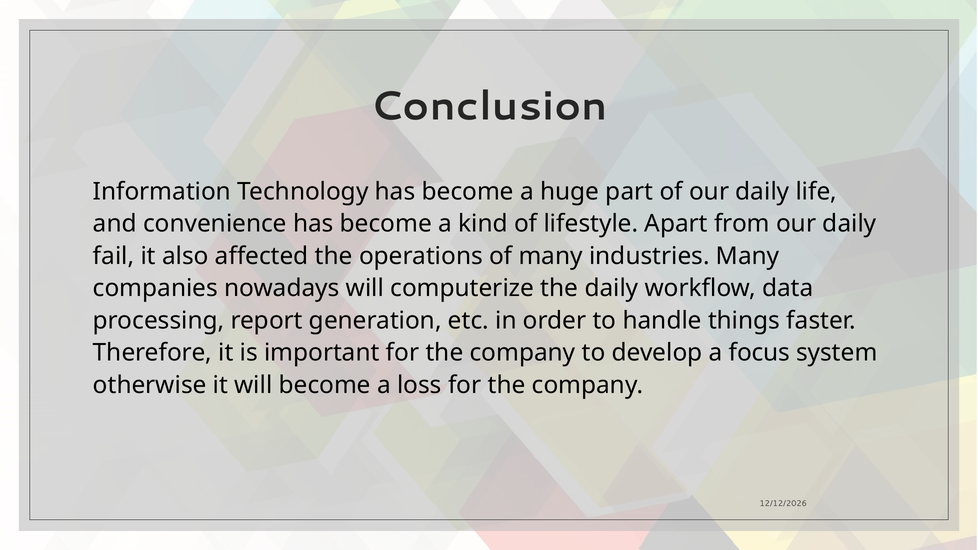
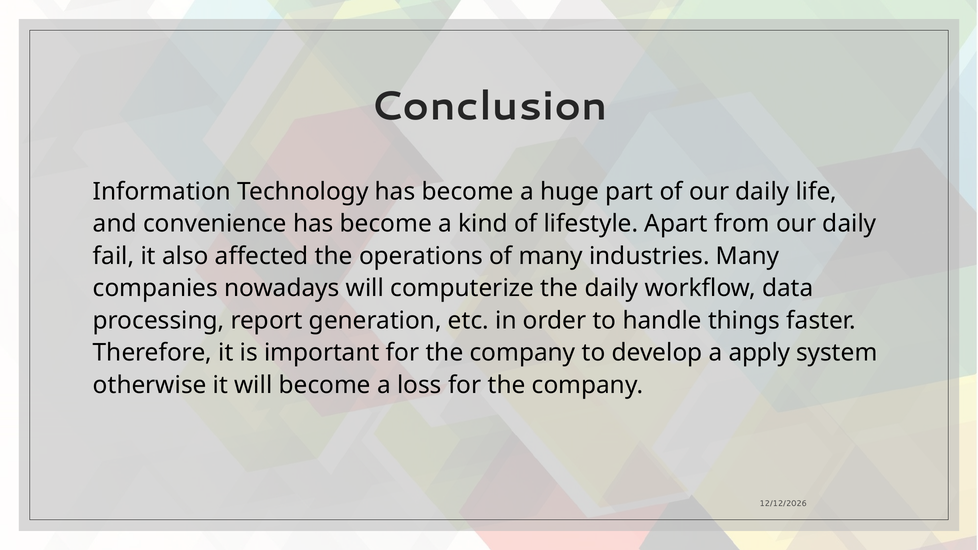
focus: focus -> apply
